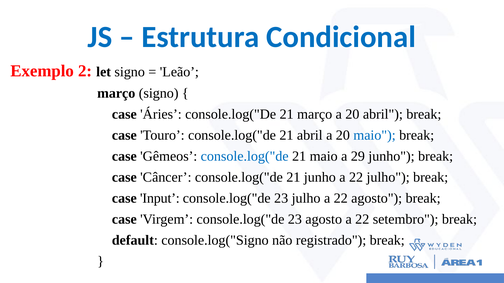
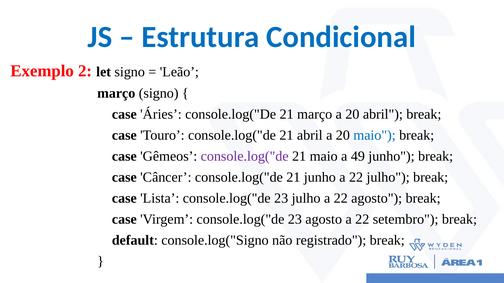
console.log("de at (245, 156) colour: blue -> purple
29: 29 -> 49
Input: Input -> Lista
